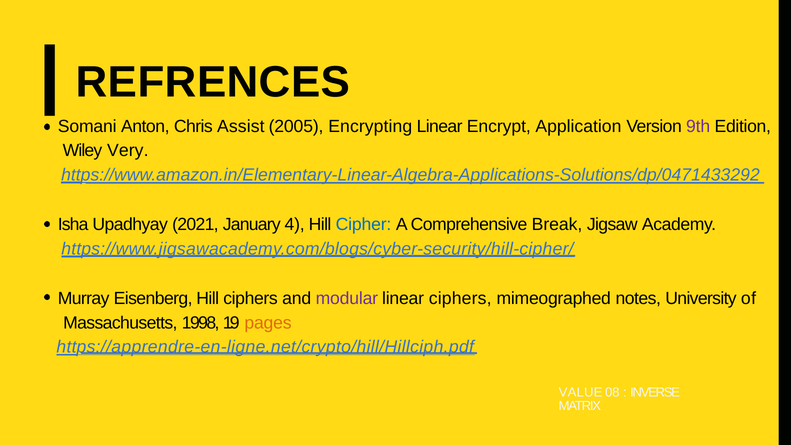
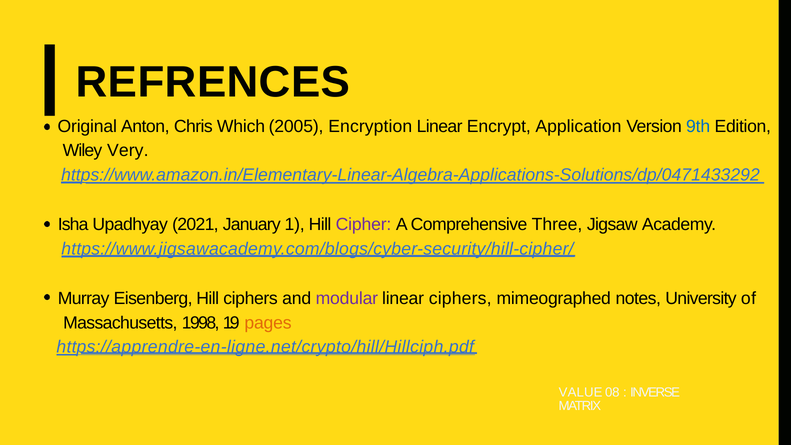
Somani: Somani -> Original
Assist: Assist -> Which
Encrypting: Encrypting -> Encryption
9th colour: purple -> blue
4: 4 -> 1
Cipher colour: blue -> purple
Break: Break -> Three
